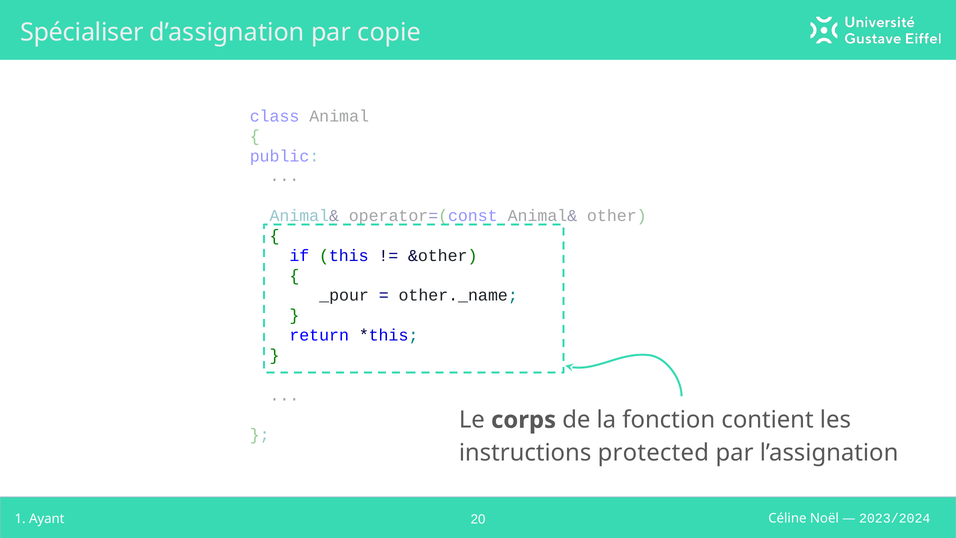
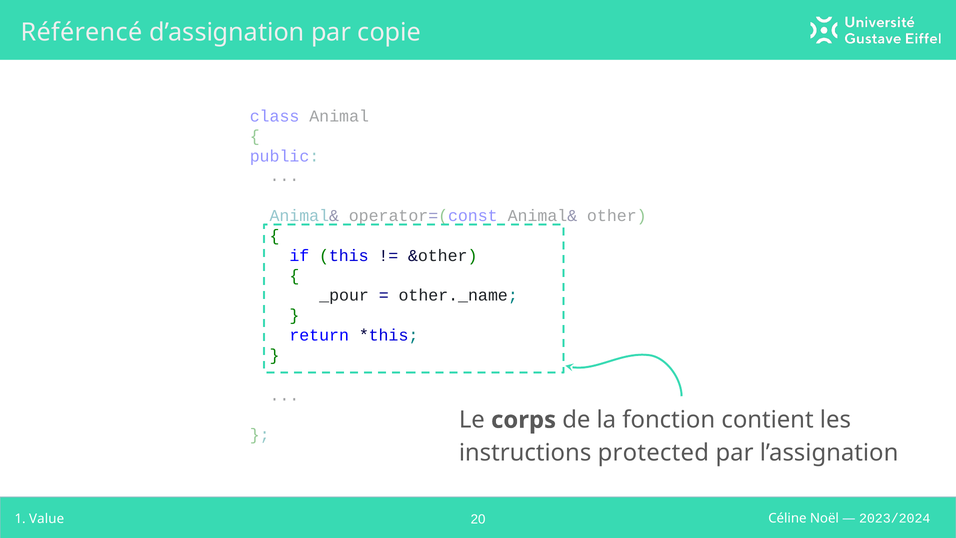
Spécialiser: Spécialiser -> Référencé
Ayant: Ayant -> Value
